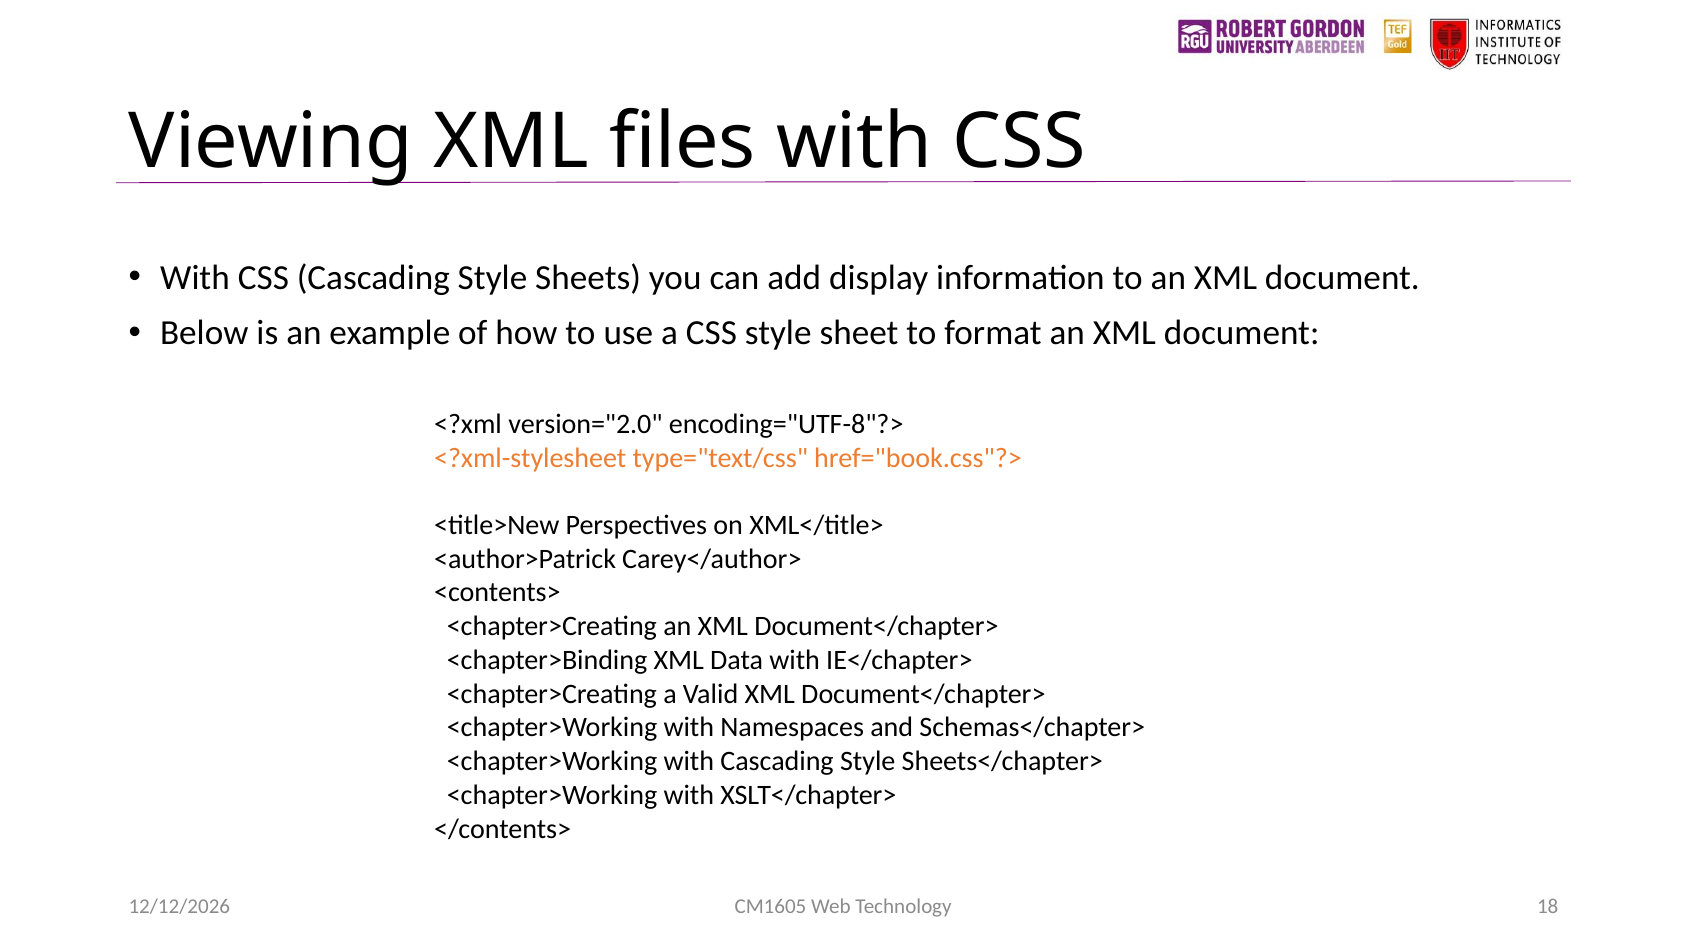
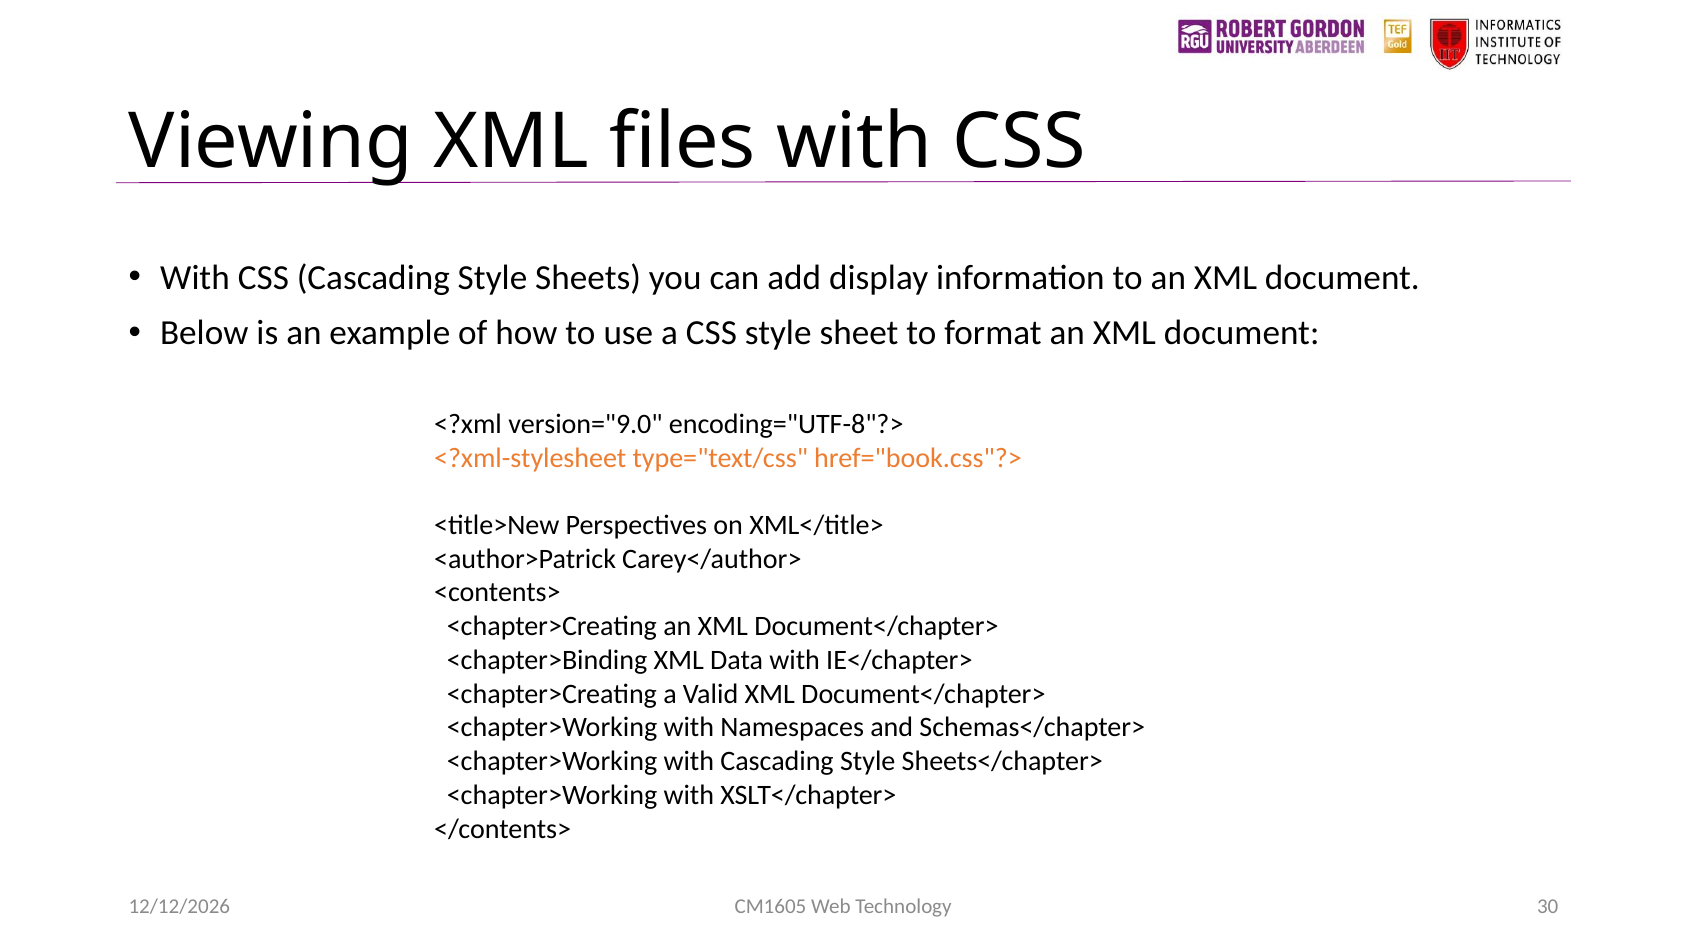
version="2.0: version="2.0 -> version="9.0
18: 18 -> 30
